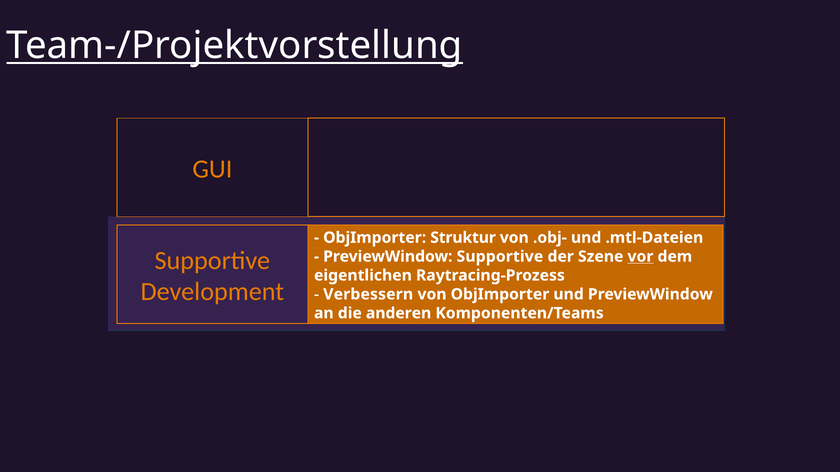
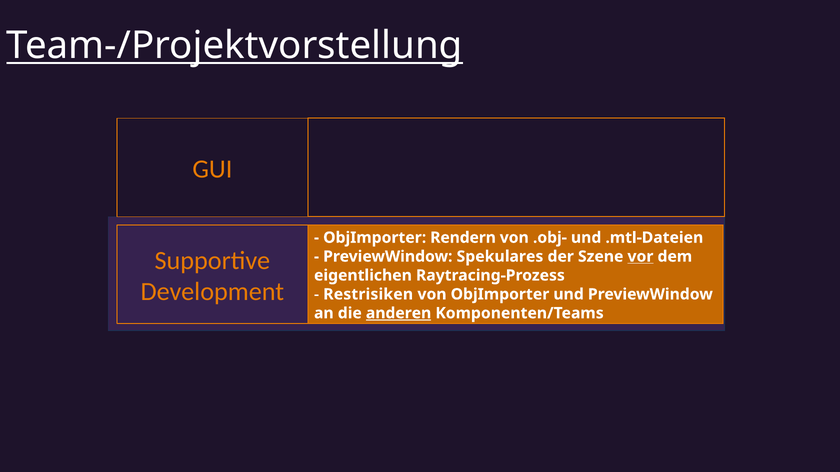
ObjImporter Struktur: Struktur -> Rendern
PreviewWindow Supportive: Supportive -> Spekulares
Verbessern: Verbessern -> Restrisiken
anderen underline: none -> present
